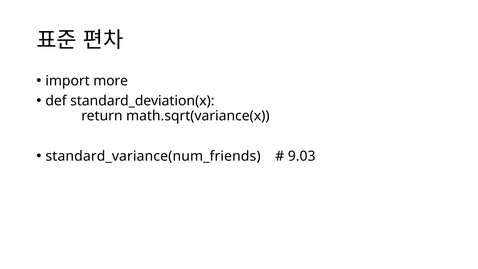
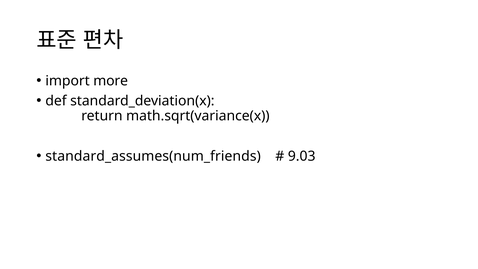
standard_variance(num_friends: standard_variance(num_friends -> standard_assumes(num_friends
